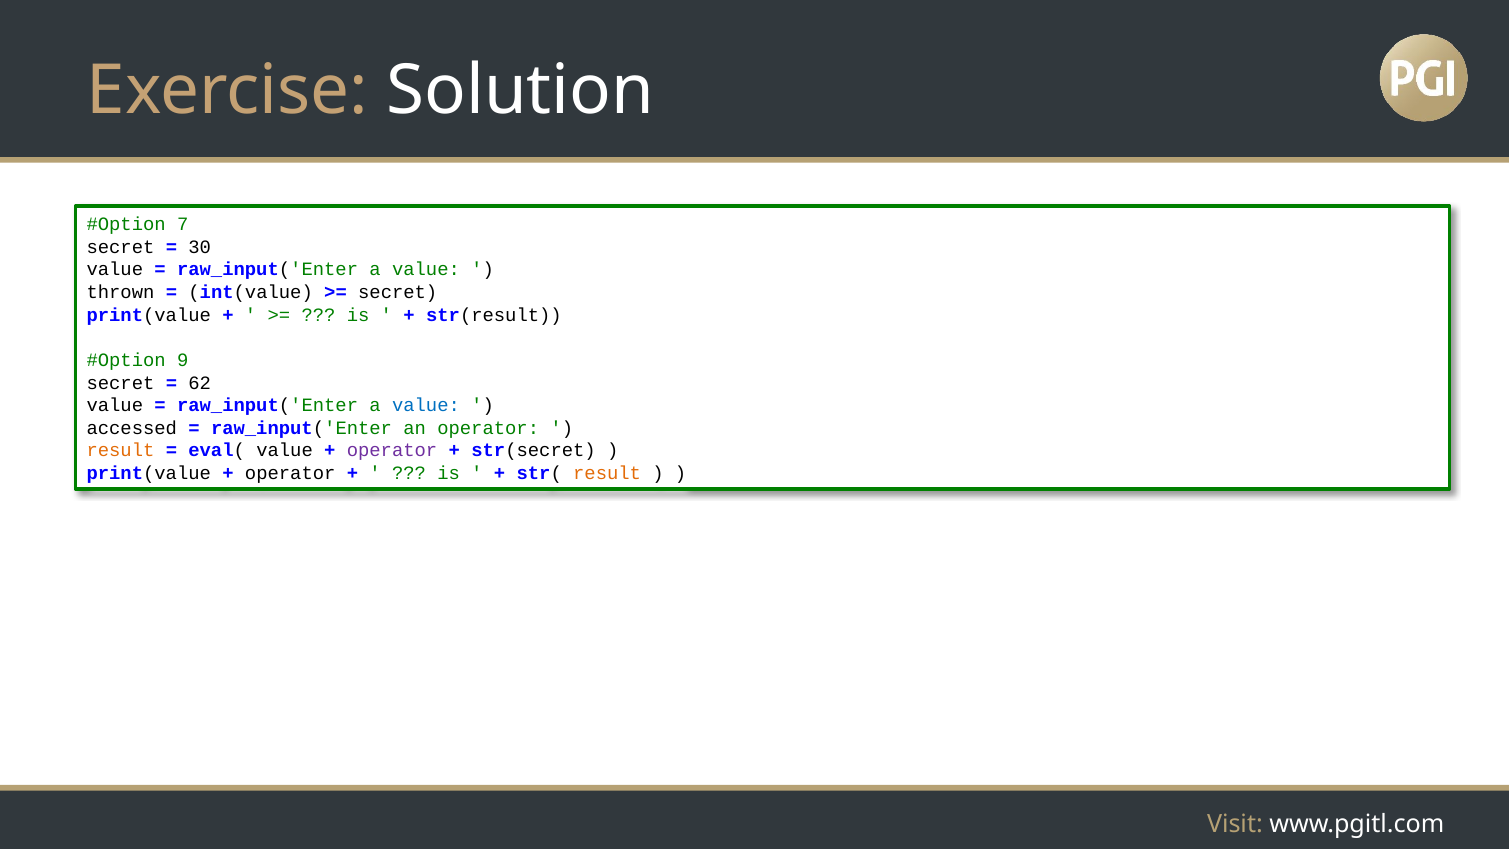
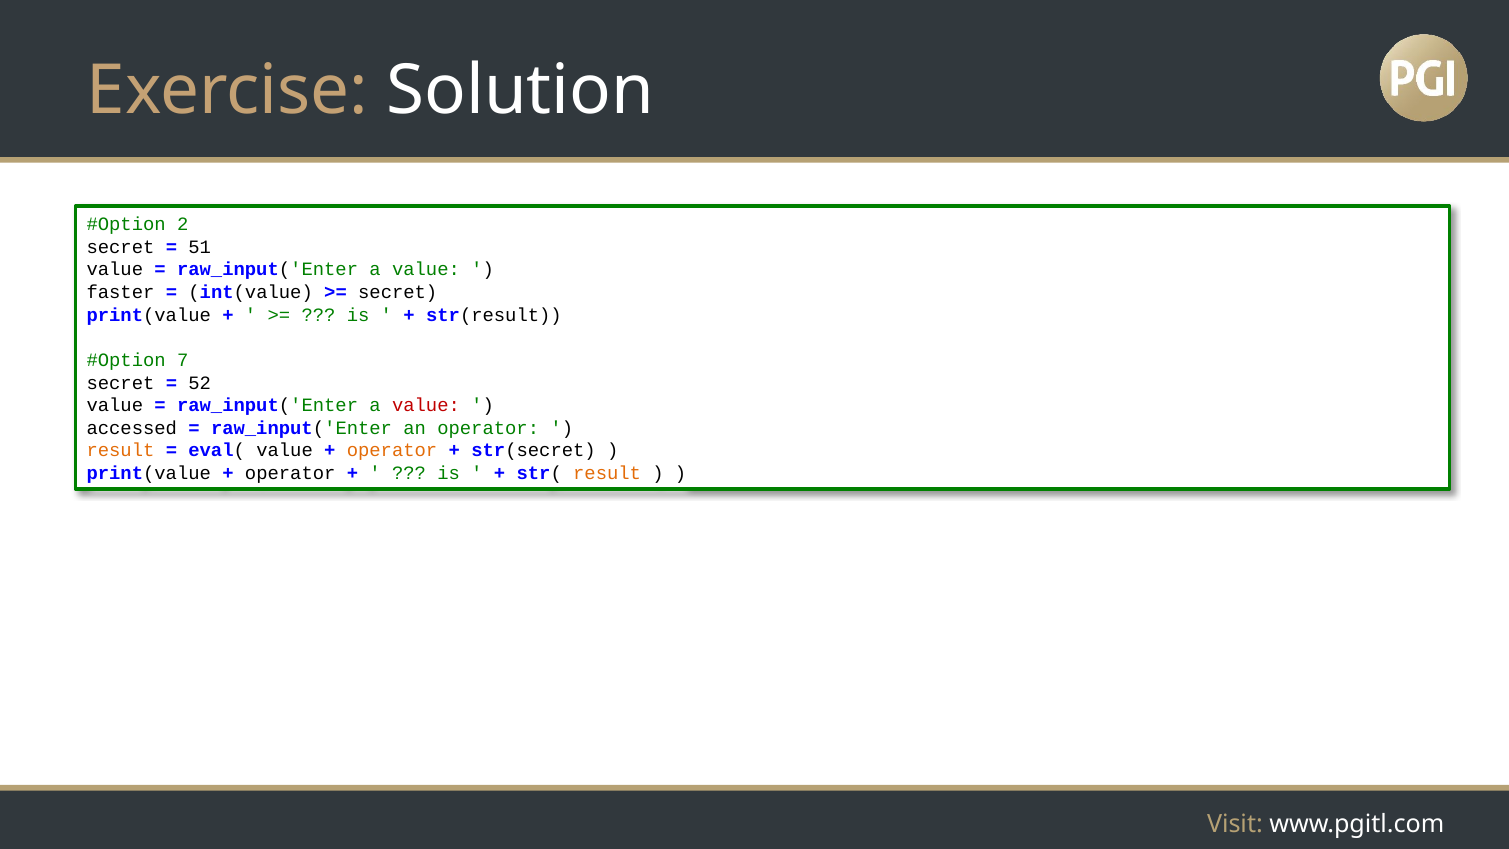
7: 7 -> 2
30: 30 -> 51
thrown: thrown -> faster
9: 9 -> 7
62: 62 -> 52
value at (426, 405) colour: blue -> red
operator at (392, 451) colour: purple -> orange
